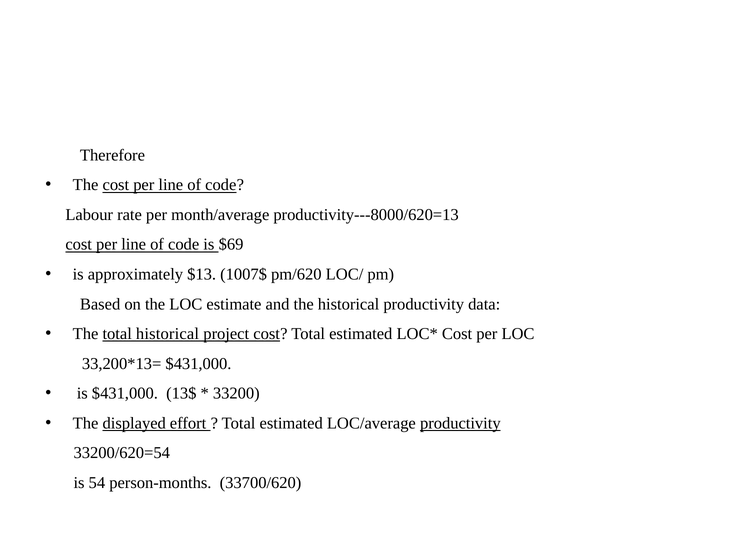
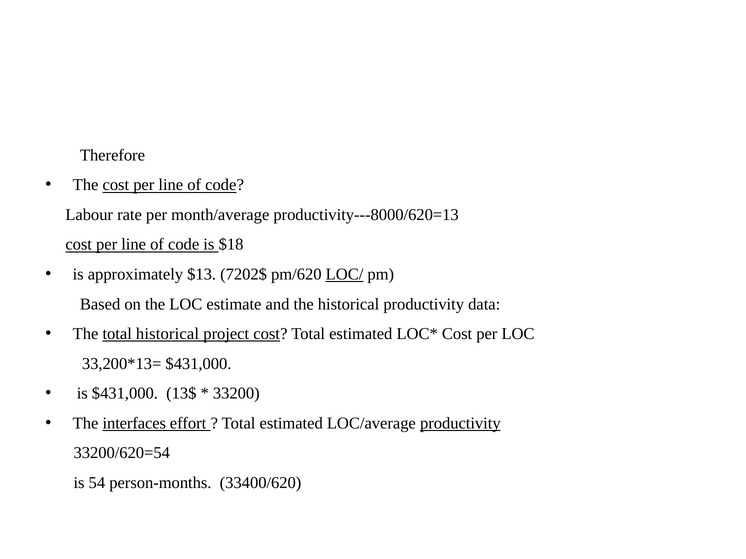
$69: $69 -> $18
1007$: 1007$ -> 7202$
LOC/ underline: none -> present
displayed: displayed -> interfaces
33700/620: 33700/620 -> 33400/620
